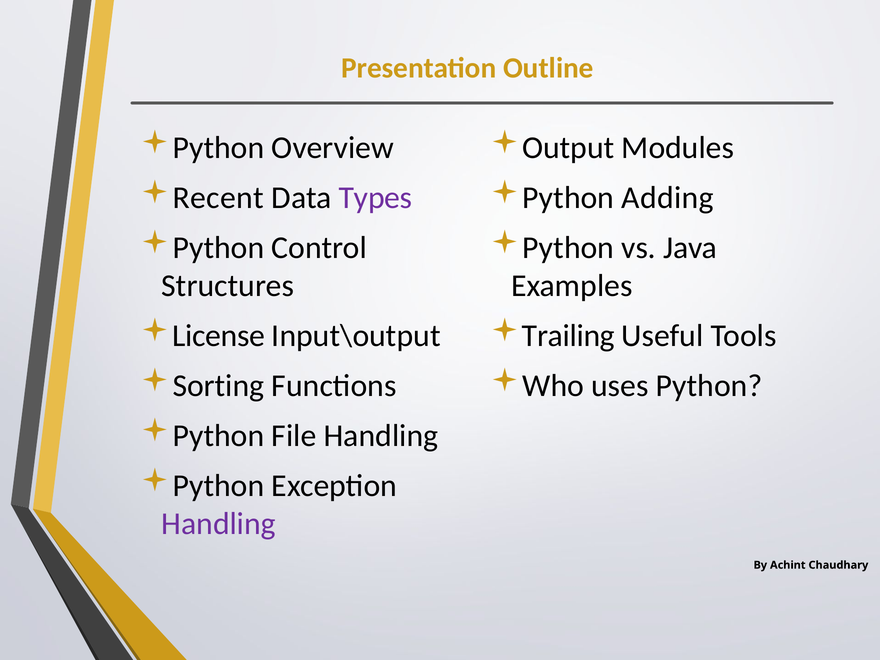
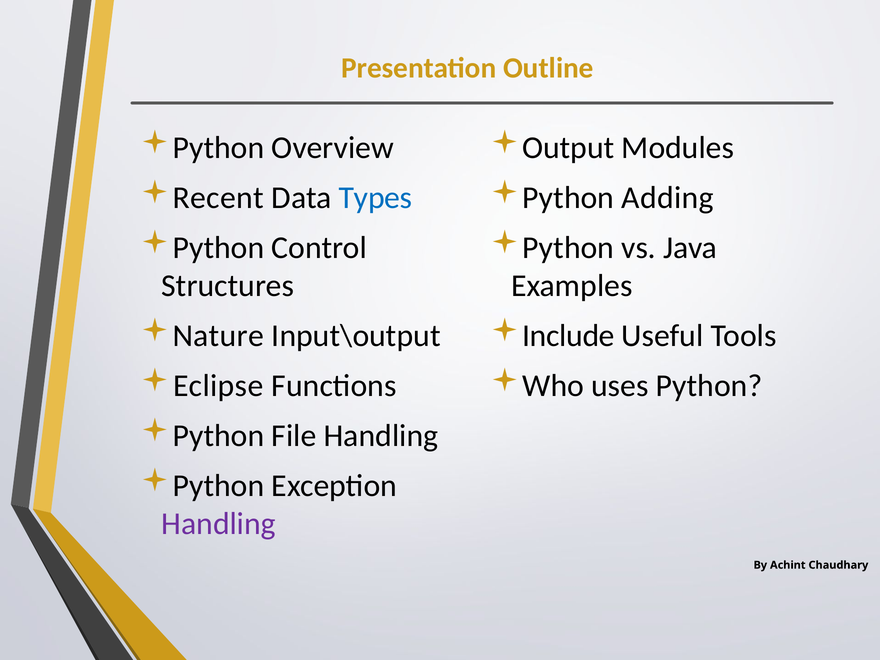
Types colour: purple -> blue
License: License -> Nature
Trailing: Trailing -> Include
Sorting: Sorting -> Eclipse
